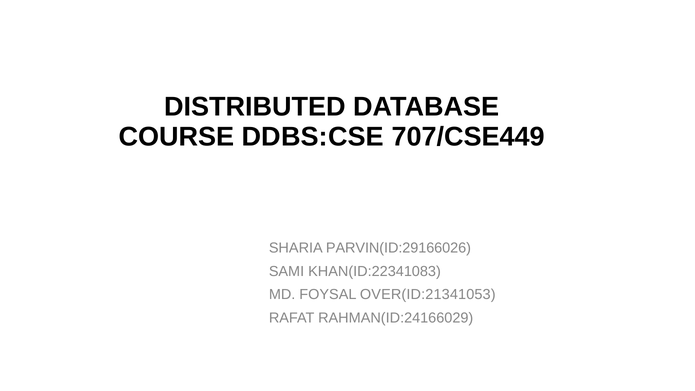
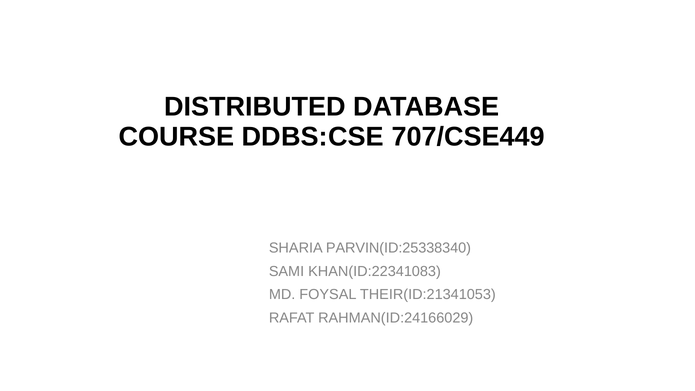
PARVIN(ID:29166026: PARVIN(ID:29166026 -> PARVIN(ID:25338340
OVER(ID:21341053: OVER(ID:21341053 -> THEIR(ID:21341053
